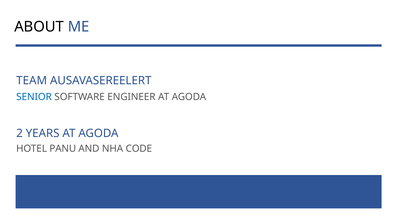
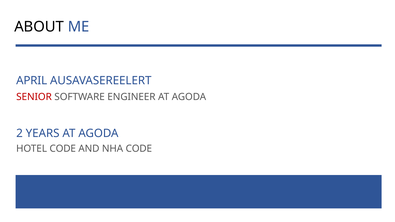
TEAM: TEAM -> APRIL
SENIOR colour: blue -> red
HOTEL PANU: PANU -> CODE
